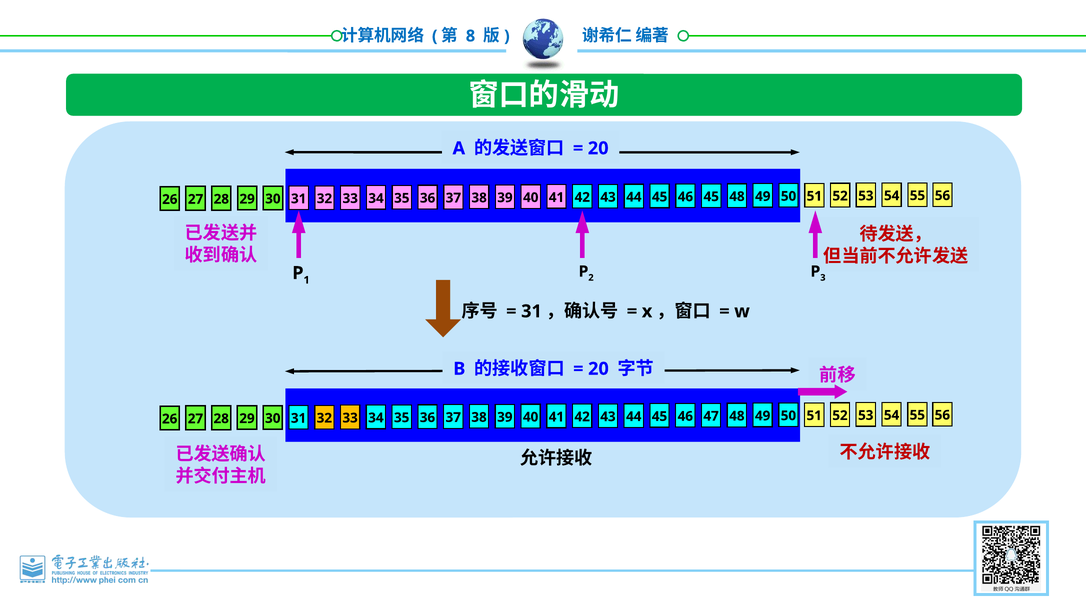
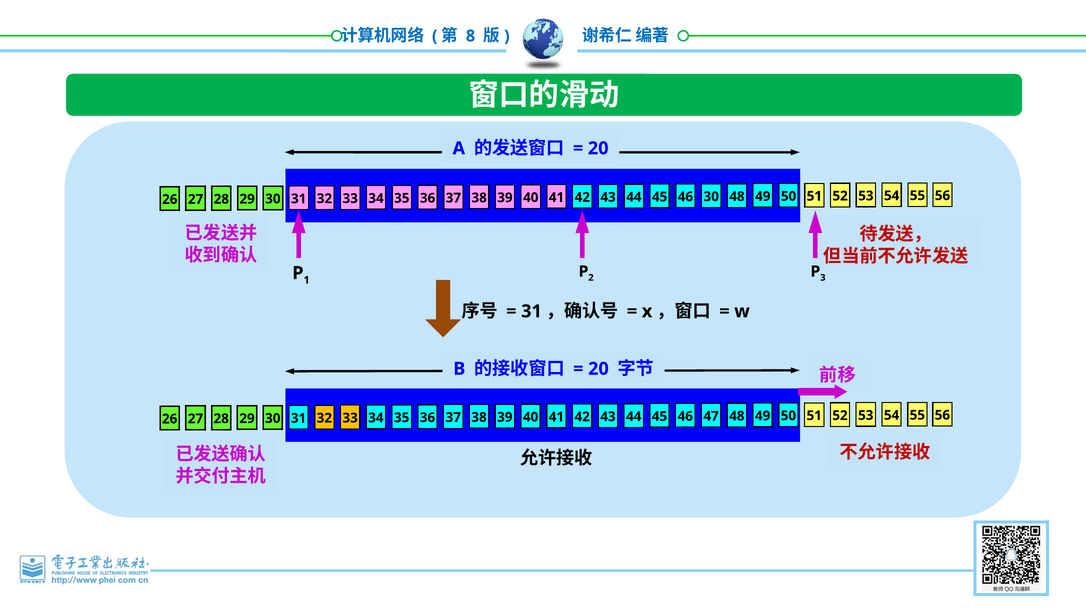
46 45: 45 -> 30
